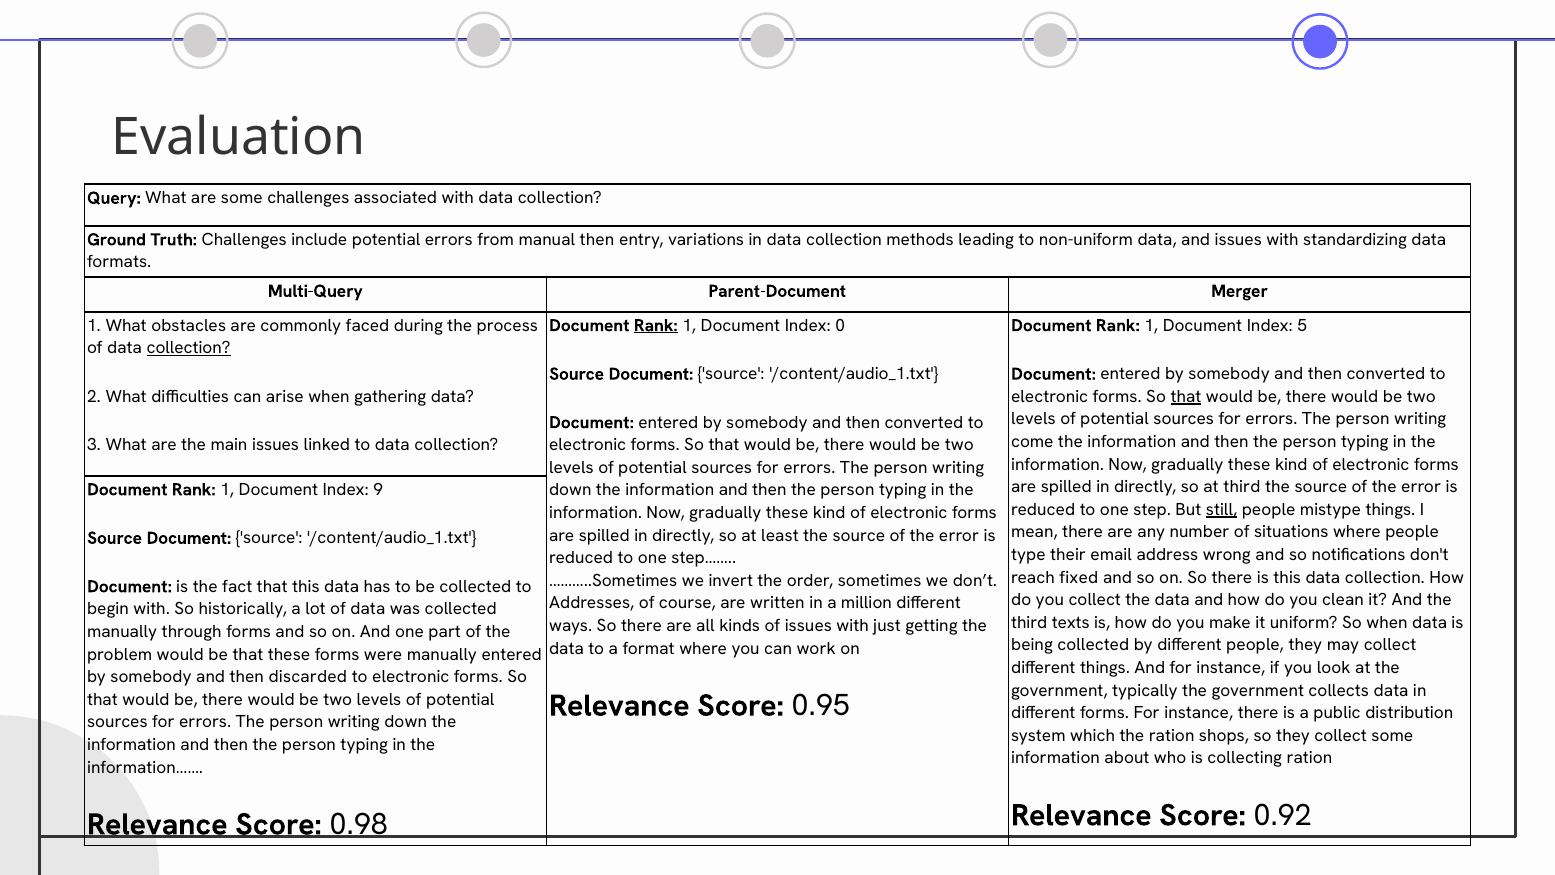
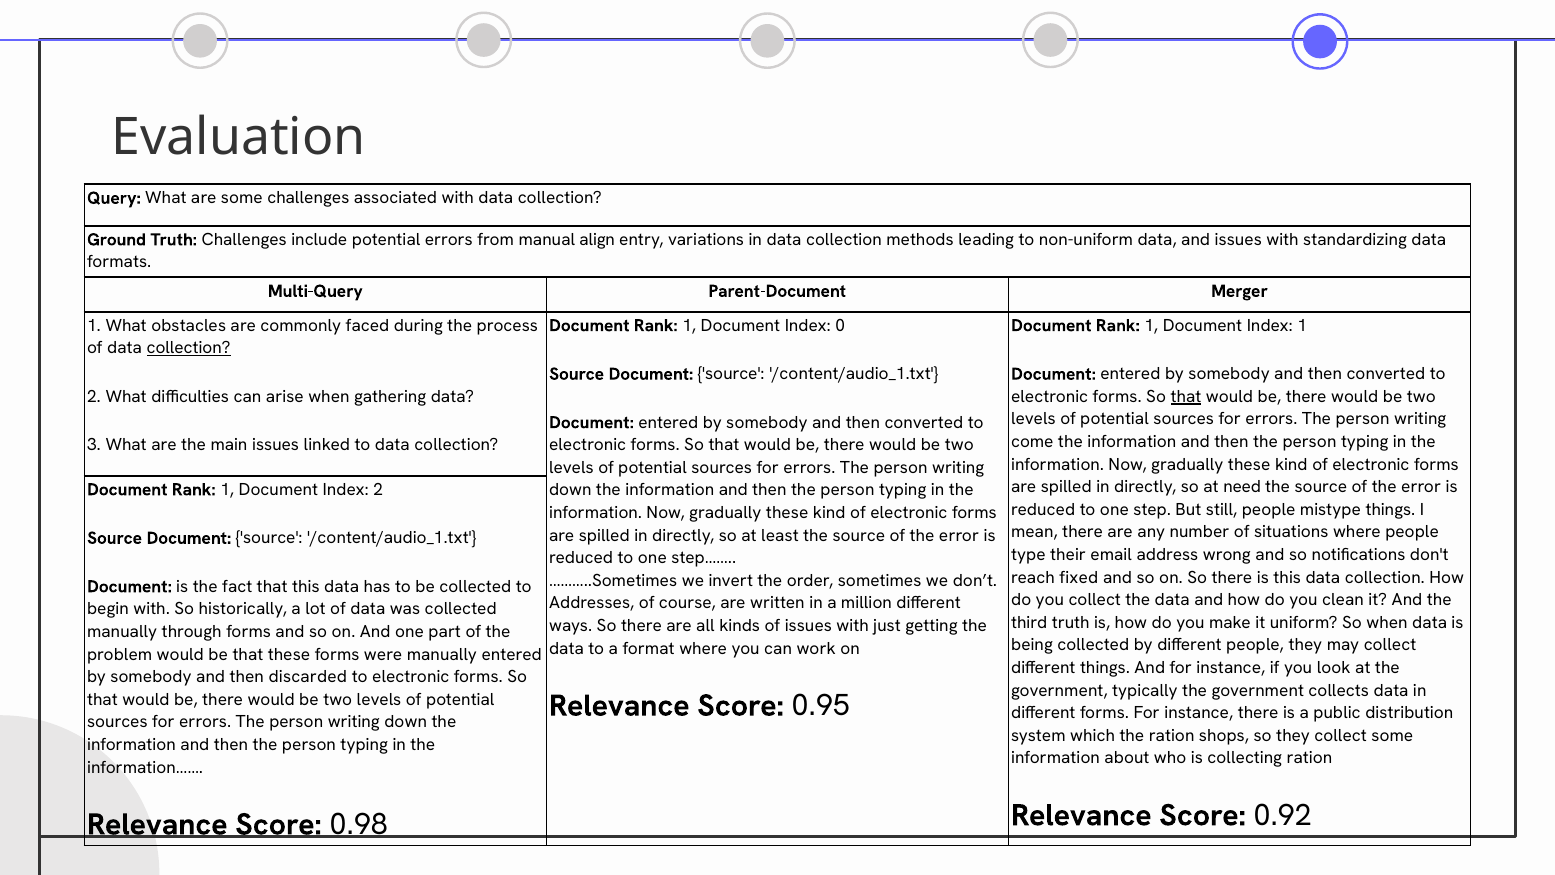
manual then: then -> align
Rank at (656, 325) underline: present -> none
Index 5: 5 -> 1
at third: third -> need
Index 9: 9 -> 2
still underline: present -> none
third texts: texts -> truth
